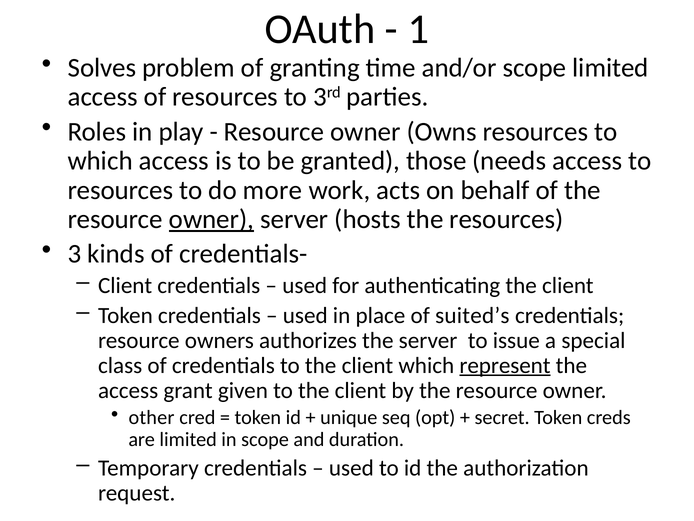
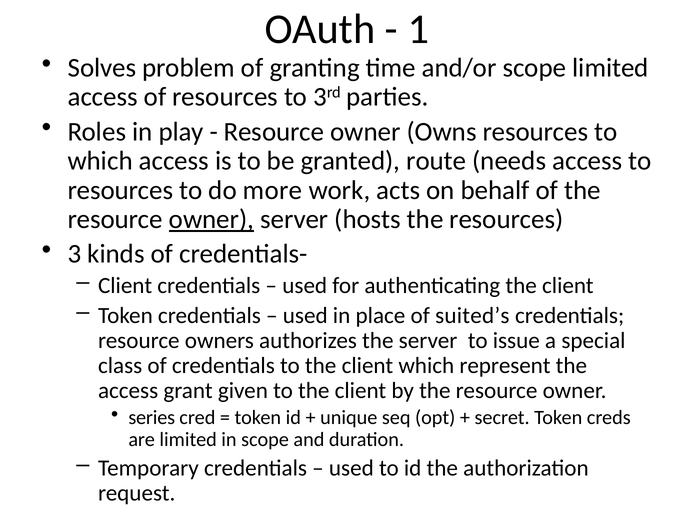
those: those -> route
represent underline: present -> none
other: other -> series
